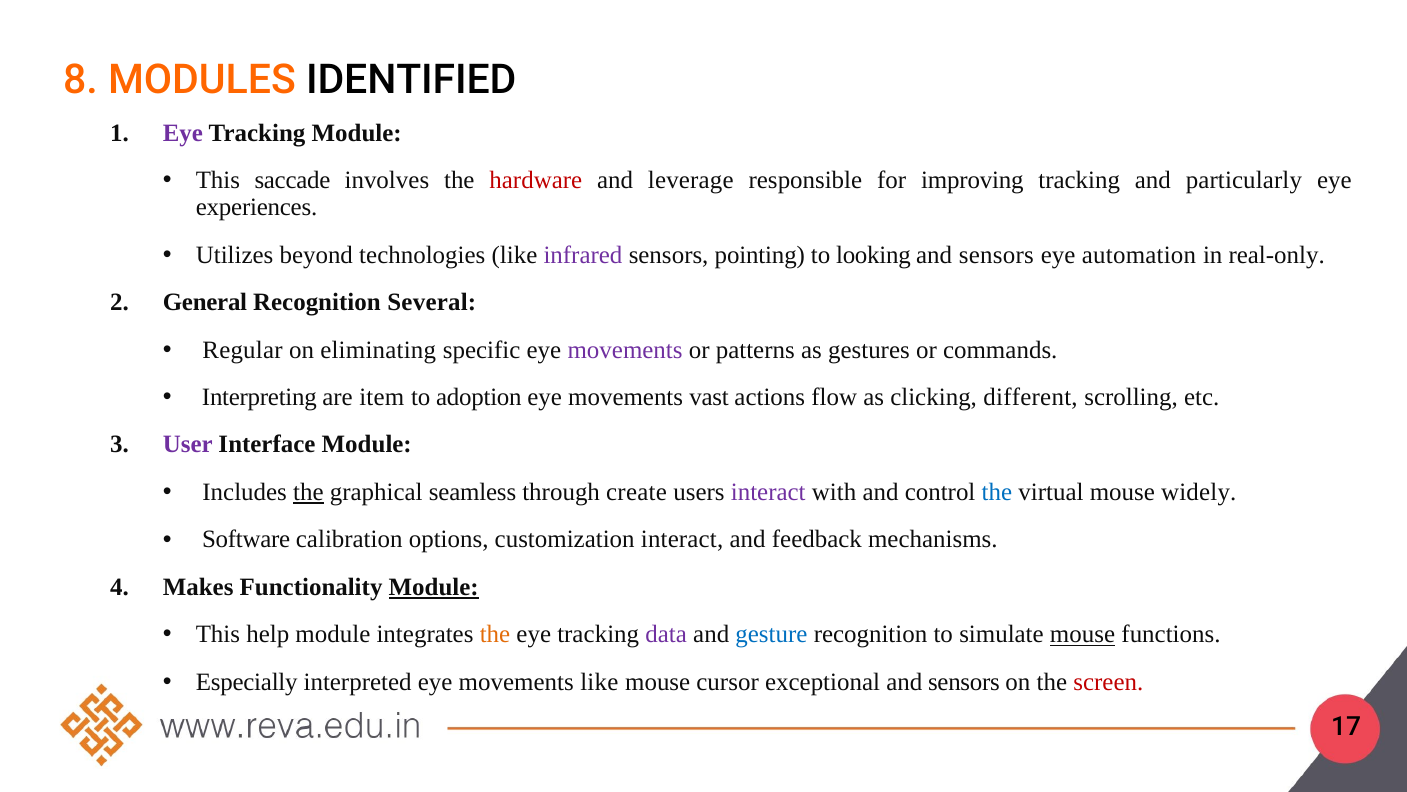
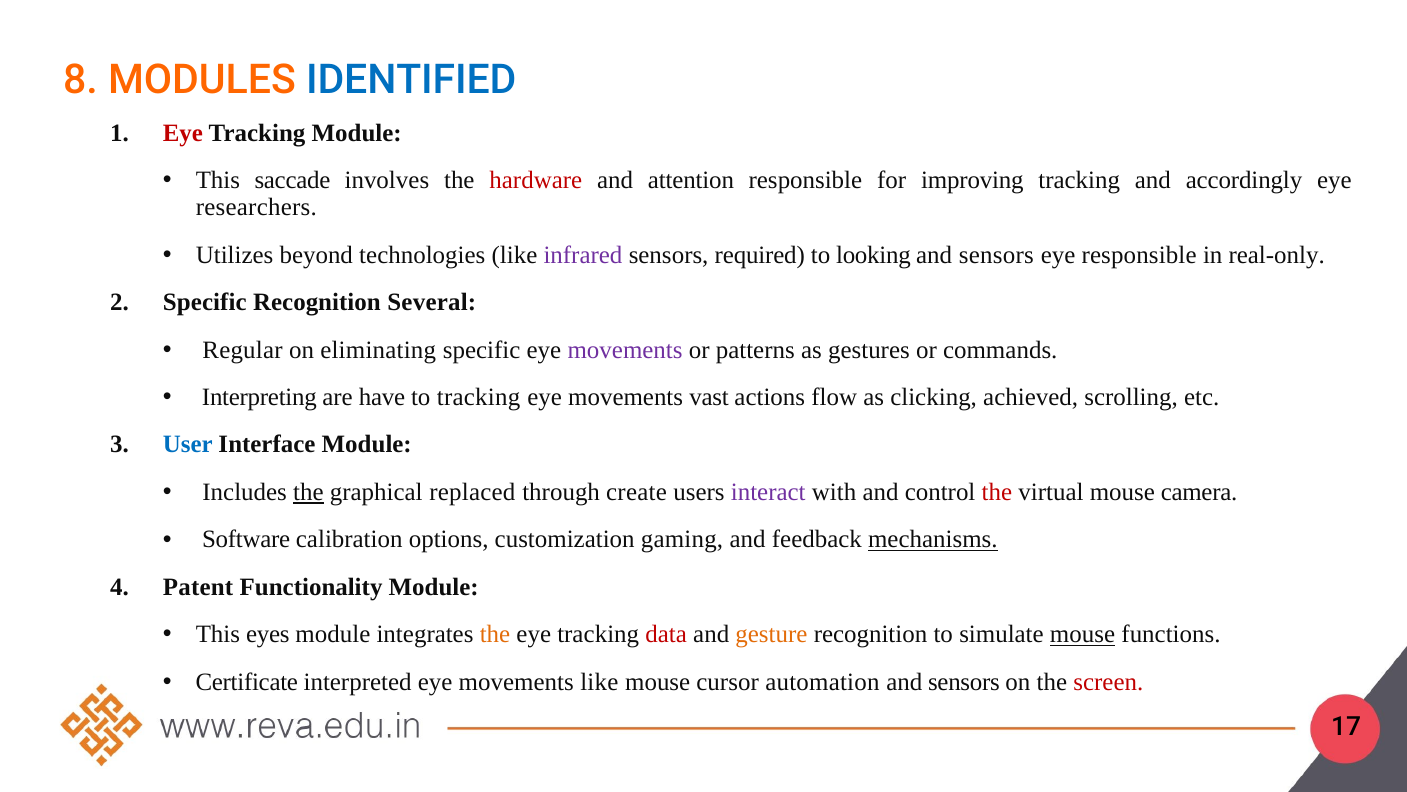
IDENTIFIED colour: black -> blue
Eye at (183, 133) colour: purple -> red
leverage: leverage -> attention
particularly: particularly -> accordingly
experiences: experiences -> researchers
pointing: pointing -> required
eye automation: automation -> responsible
General at (205, 302): General -> Specific
item: item -> have
to adoption: adoption -> tracking
different: different -> achieved
User colour: purple -> blue
seamless: seamless -> replaced
the at (997, 492) colour: blue -> red
widely: widely -> camera
customization interact: interact -> gaming
mechanisms underline: none -> present
Makes: Makes -> Patent
Module at (434, 587) underline: present -> none
help: help -> eyes
data colour: purple -> red
gesture colour: blue -> orange
Especially: Especially -> Certificate
exceptional: exceptional -> automation
